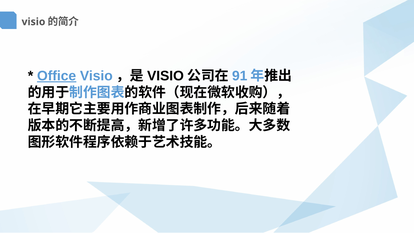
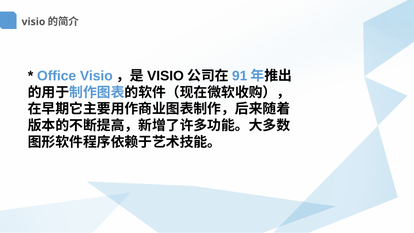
Office underline: present -> none
